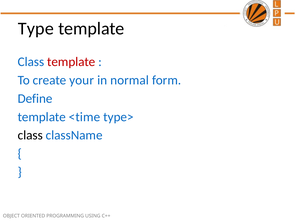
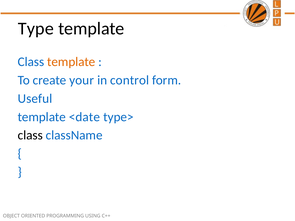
template at (71, 62) colour: red -> orange
normal: normal -> control
Define: Define -> Useful
<time: <time -> <date
